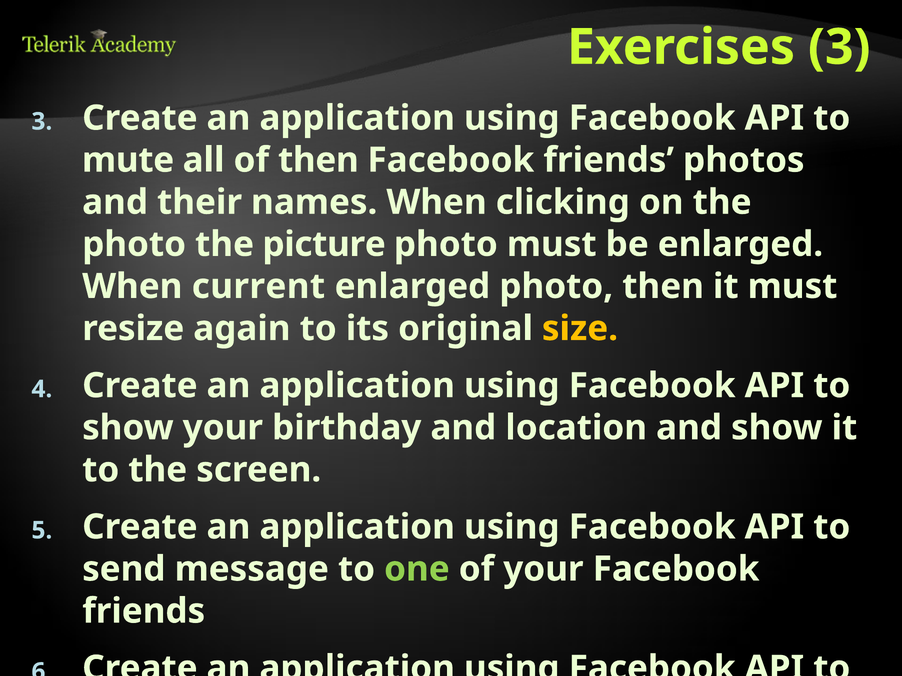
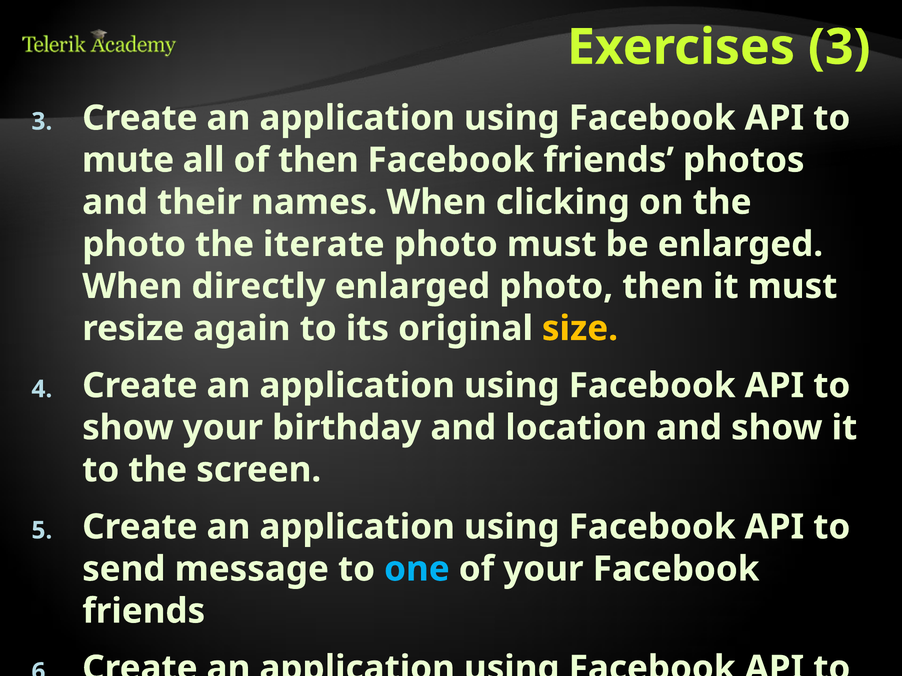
picture: picture -> iterate
current: current -> directly
one colour: light green -> light blue
